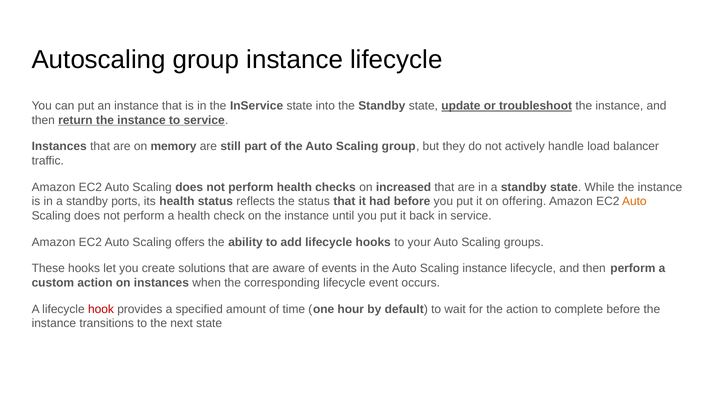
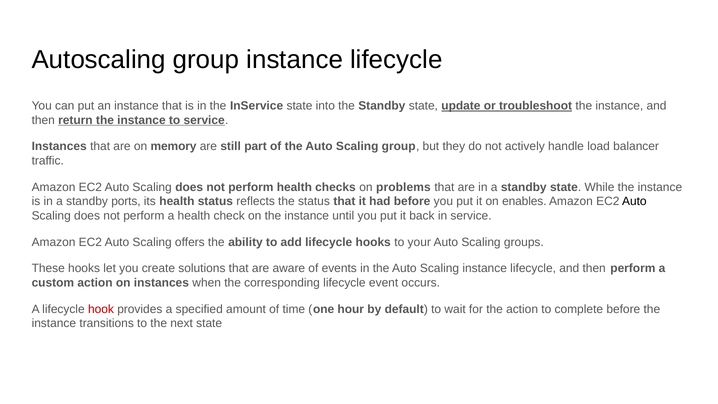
increased: increased -> problems
offering: offering -> enables
Auto at (634, 201) colour: orange -> black
